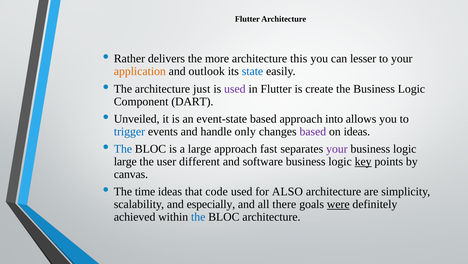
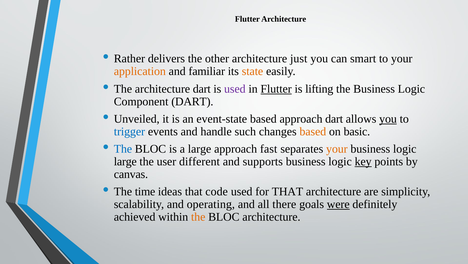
more: more -> other
this: this -> just
lesser: lesser -> smart
outlook: outlook -> familiar
state colour: blue -> orange
architecture just: just -> dart
Flutter at (276, 89) underline: none -> present
create: create -> lifting
approach into: into -> dart
you at (388, 119) underline: none -> present
only: only -> such
based at (313, 131) colour: purple -> orange
on ideas: ideas -> basic
your at (337, 149) colour: purple -> orange
software: software -> supports
for ALSO: ALSO -> THAT
especially: especially -> operating
the at (198, 216) colour: blue -> orange
